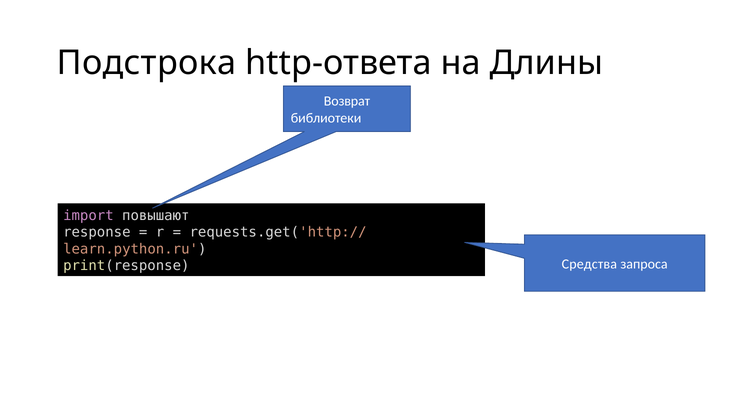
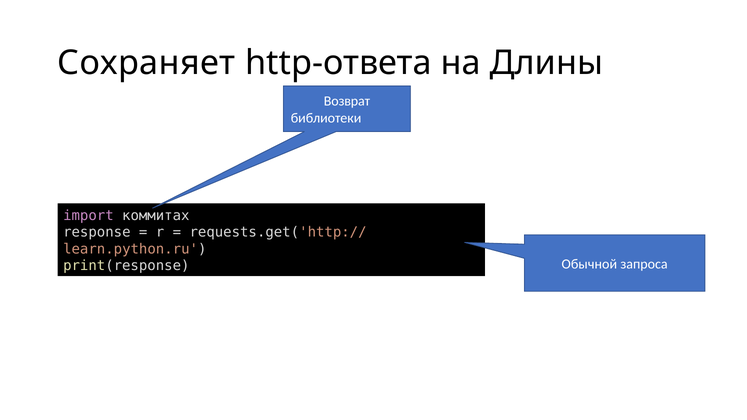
Подстрока: Подстрока -> Сохраняет
повышают: повышают -> коммитах
Средства: Средства -> Обычной
